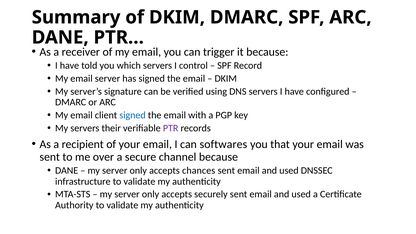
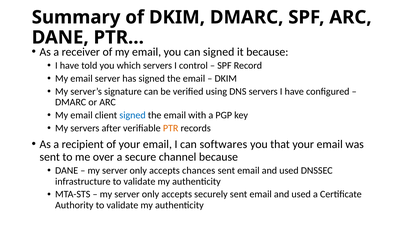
can trigger: trigger -> signed
their: their -> after
PTR colour: purple -> orange
